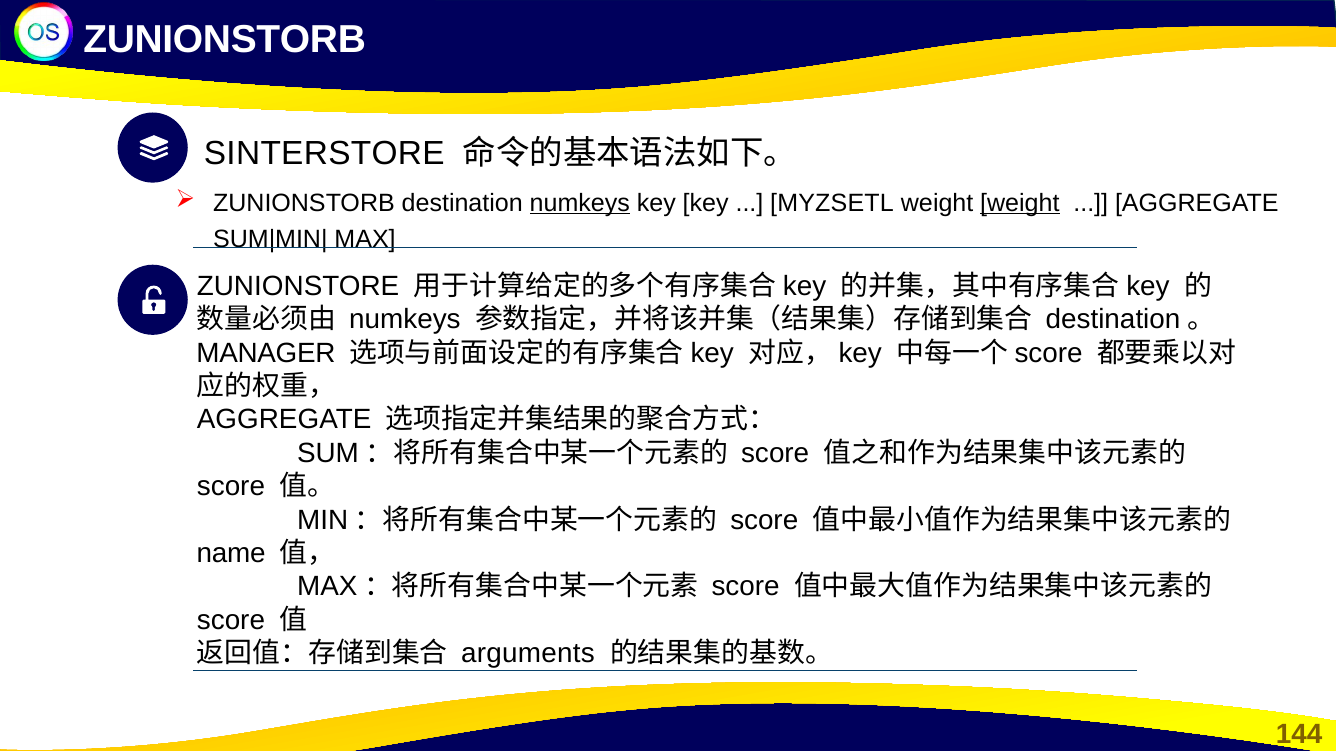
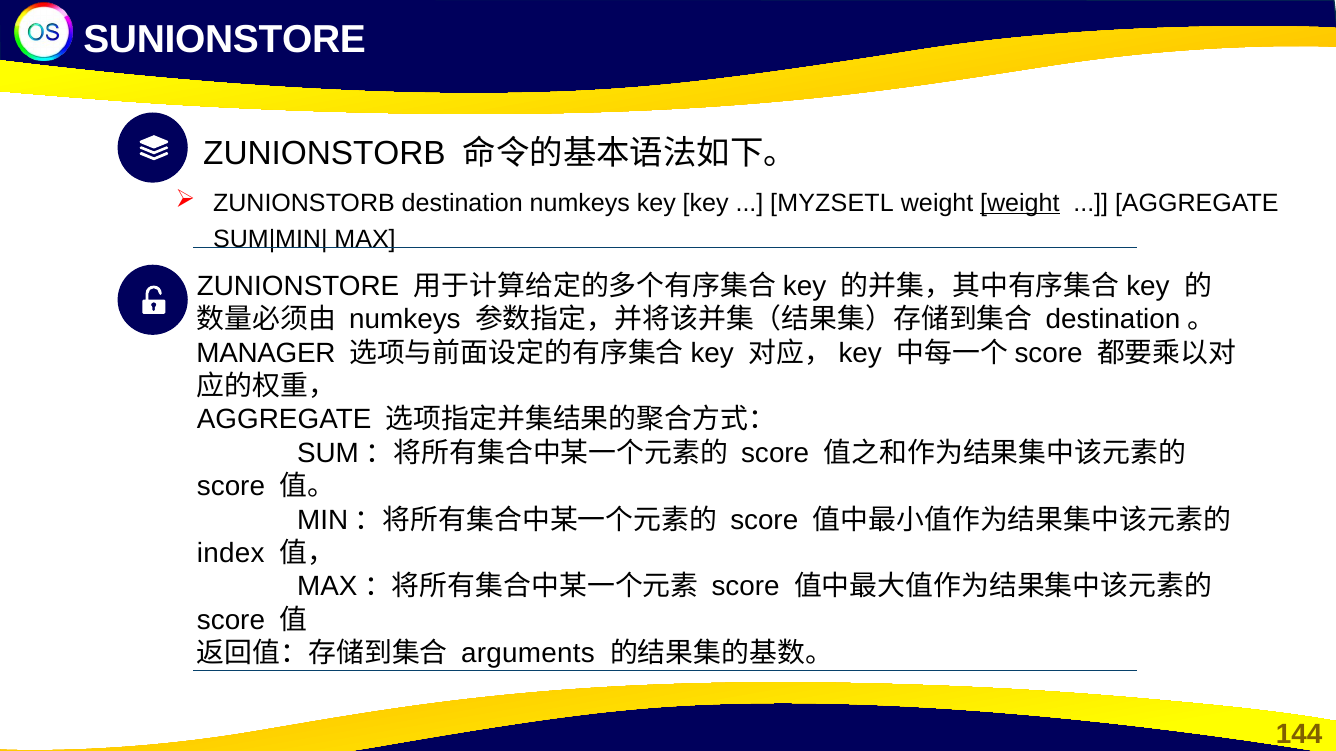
ZUNIONSTORB at (225, 40): ZUNIONSTORB -> SUNIONSTORE
SINTERSTORE at (324, 154): SINTERSTORE -> ZUNIONSTORB
numkeys at (580, 203) underline: present -> none
name: name -> index
